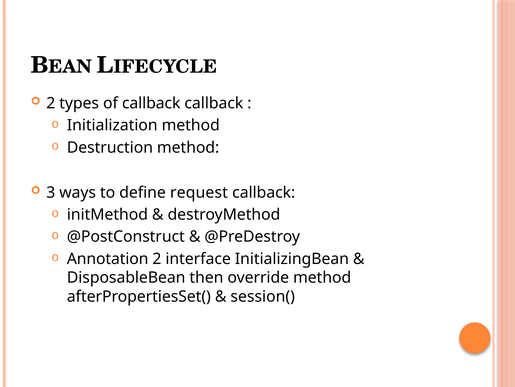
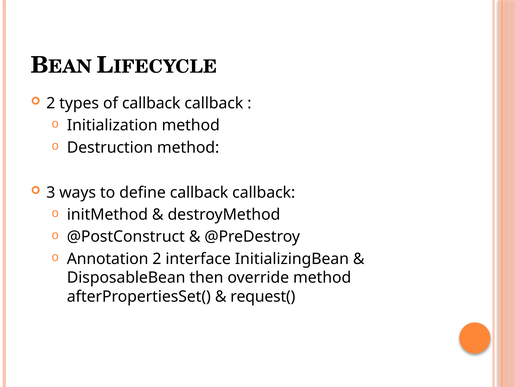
define request: request -> callback
session(: session( -> request(
